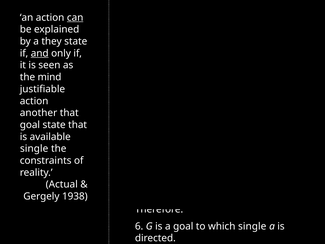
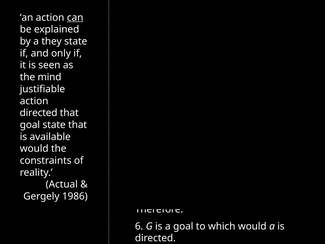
and at (40, 53) underline: present -> none
another at (39, 113): another -> directed
single at (34, 149): single -> would
1938: 1938 -> 1986
to which single: single -> would
